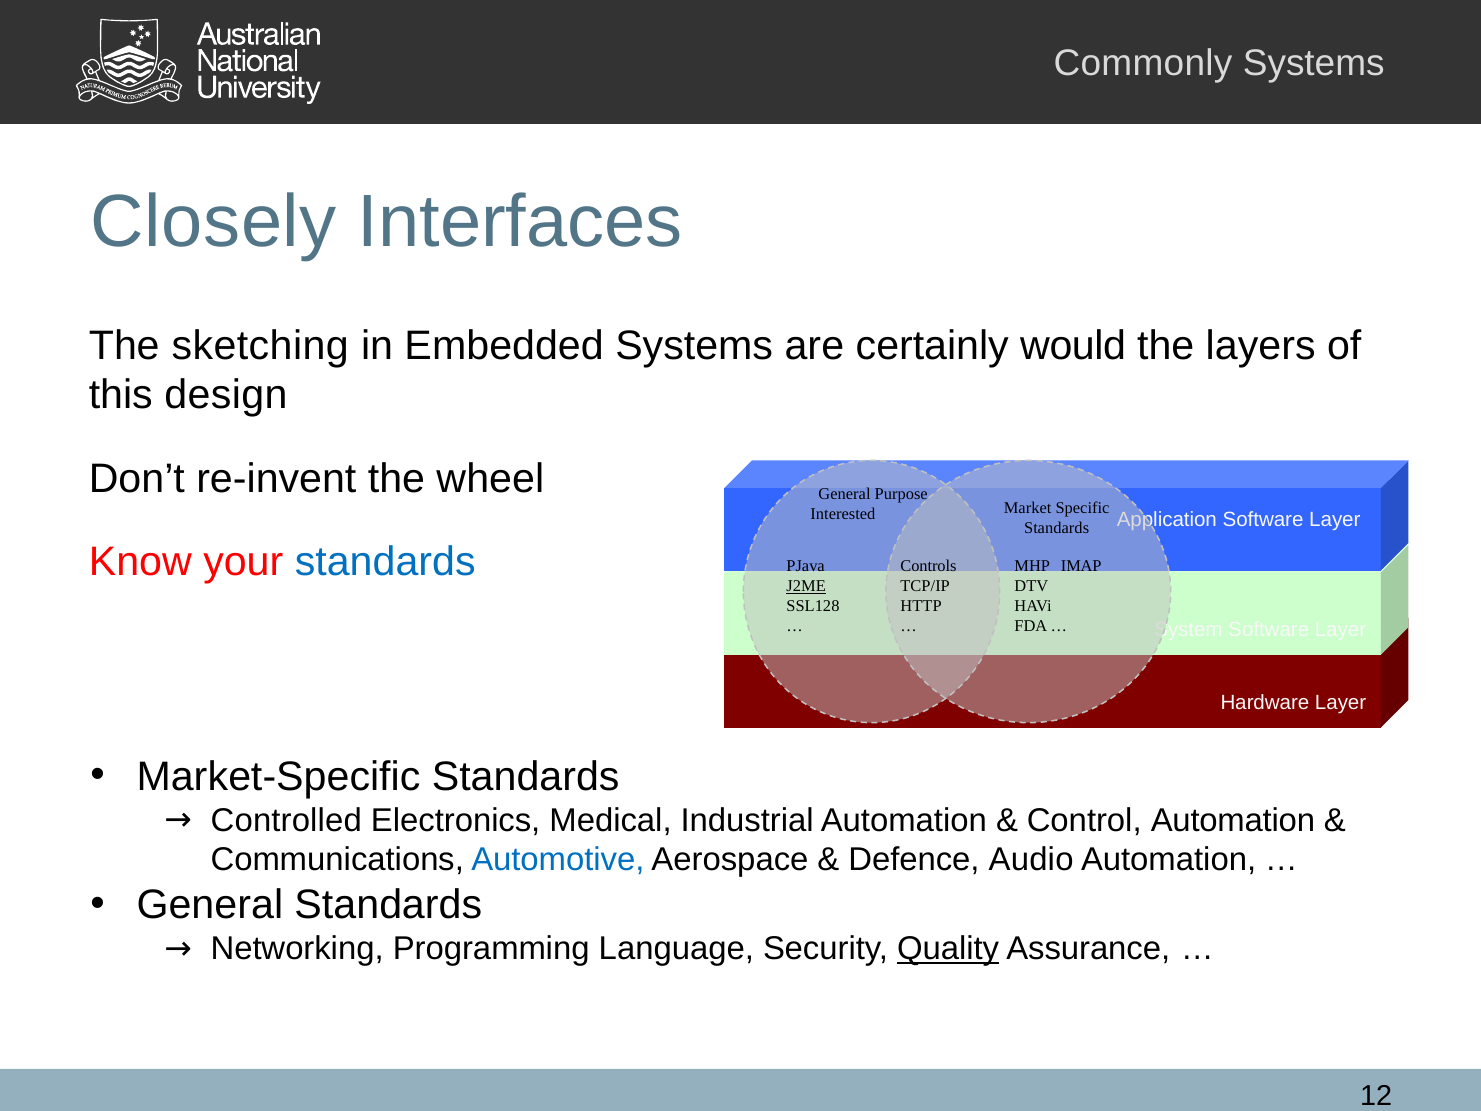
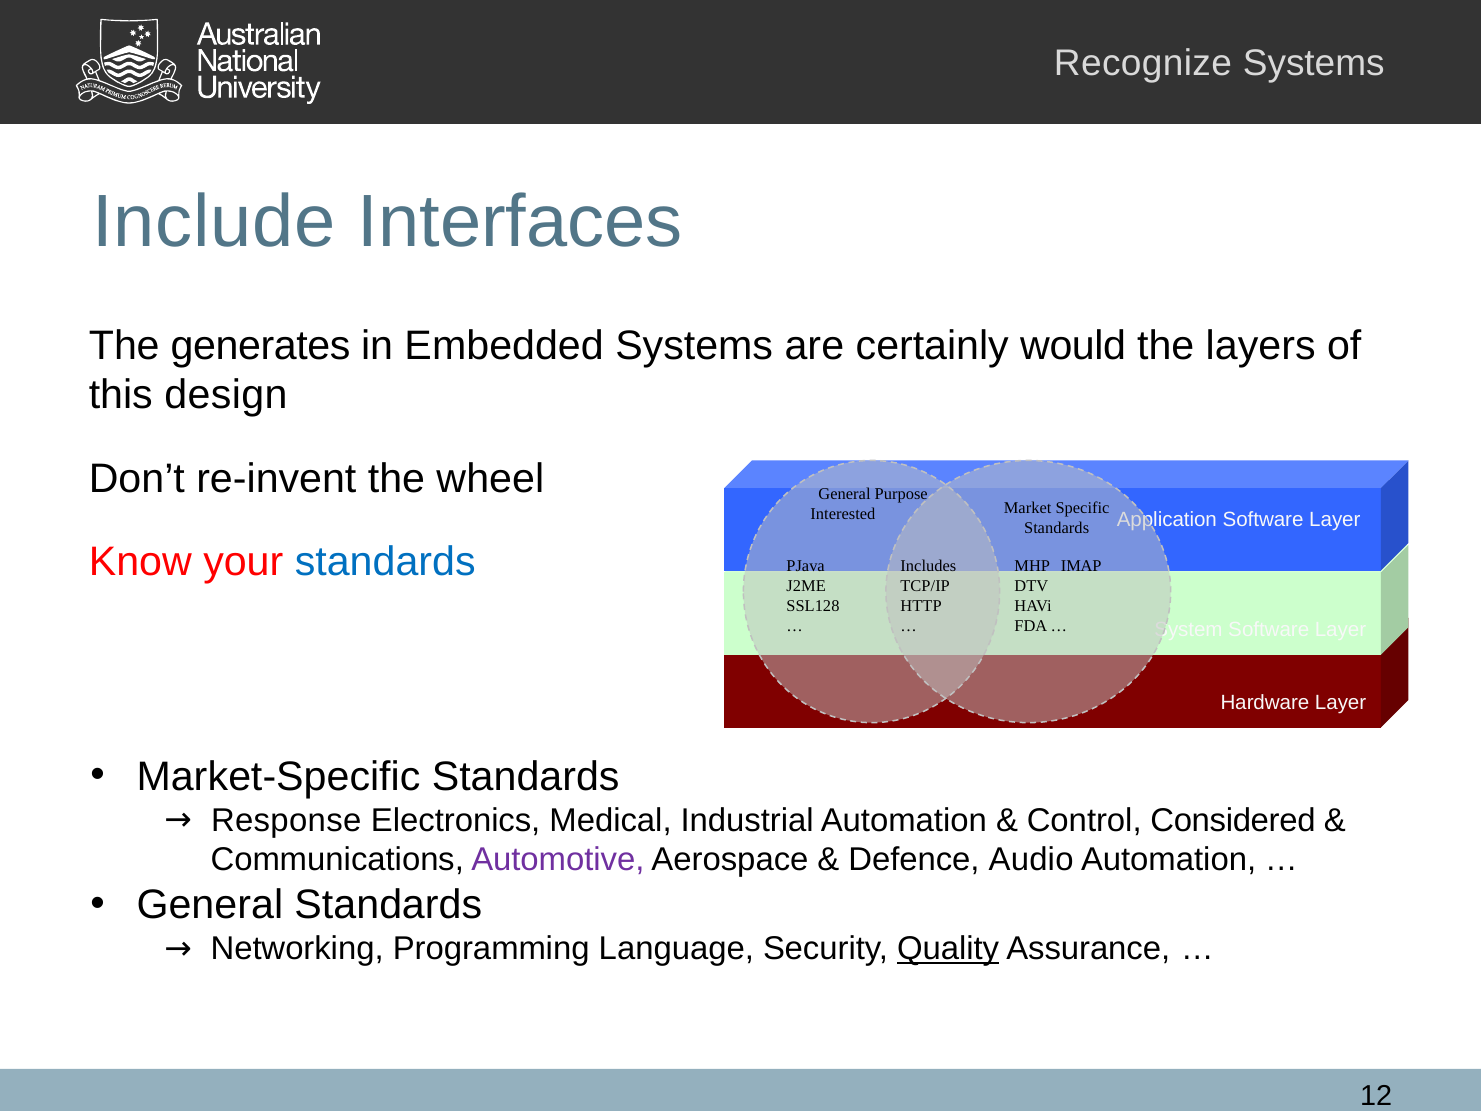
Commonly: Commonly -> Recognize
Closely: Closely -> Include
sketching: sketching -> generates
Controls: Controls -> Includes
J2ME underline: present -> none
Controlled: Controlled -> Response
Control Automation: Automation -> Considered
Automotive colour: blue -> purple
